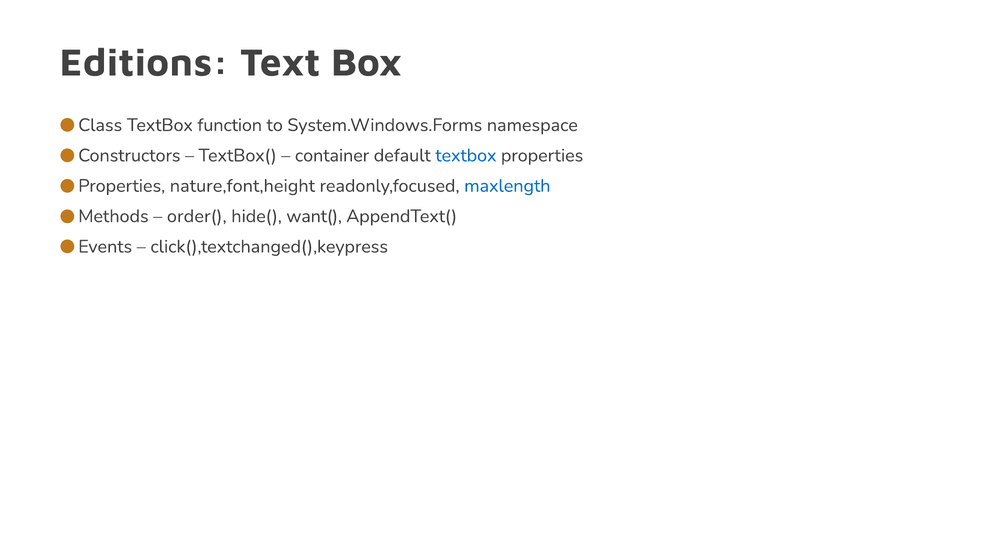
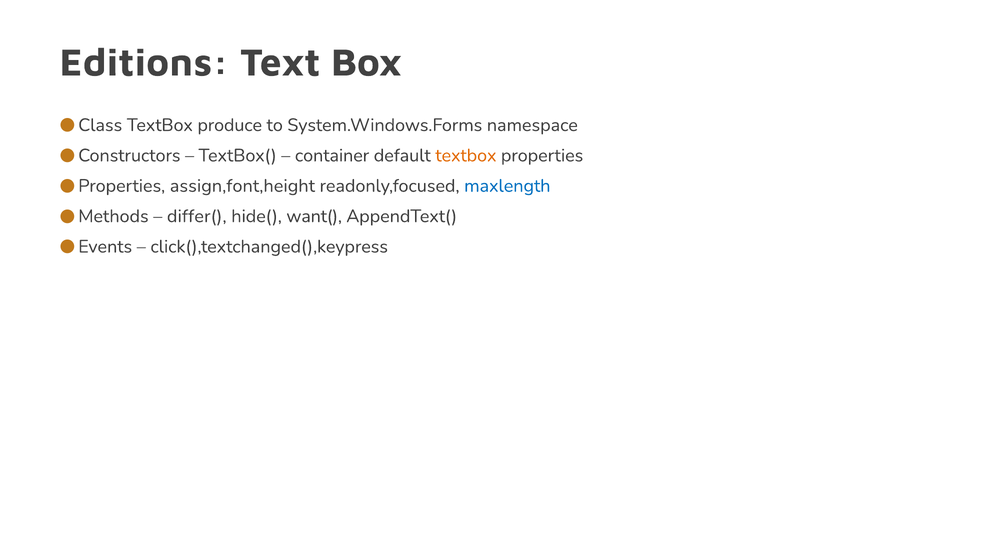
function: function -> produce
textbox at (466, 156) colour: blue -> orange
nature,font,height: nature,font,height -> assign,font,height
order(: order( -> differ(
